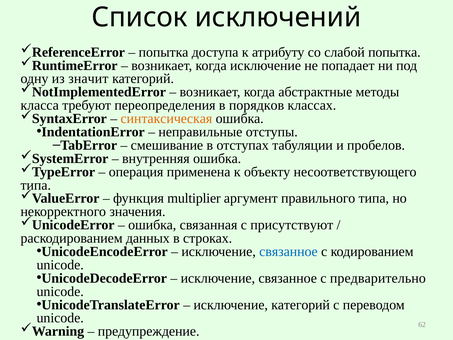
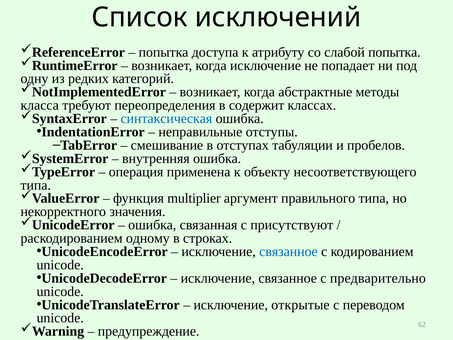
значит: значит -> редких
порядков: порядков -> содержит
синтаксическая colour: orange -> blue
данных: данных -> одному
исключение категорий: категорий -> открытые
